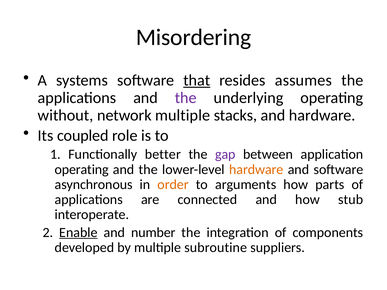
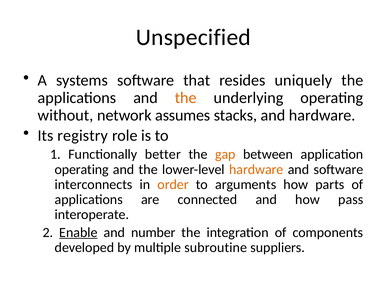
Misordering: Misordering -> Unspecified
that underline: present -> none
assumes: assumes -> uniquely
the at (186, 98) colour: purple -> orange
network multiple: multiple -> assumes
coupled: coupled -> registry
gap colour: purple -> orange
asynchronous: asynchronous -> interconnects
stub: stub -> pass
